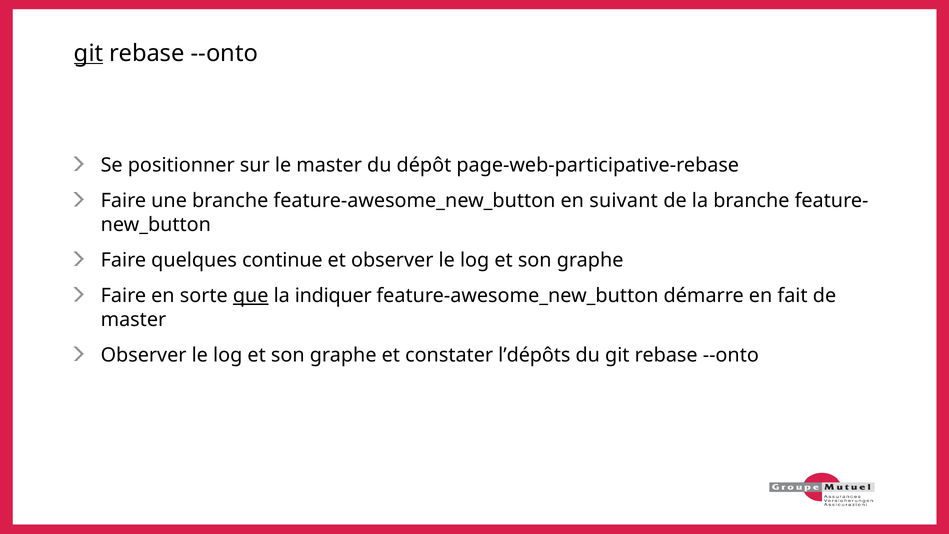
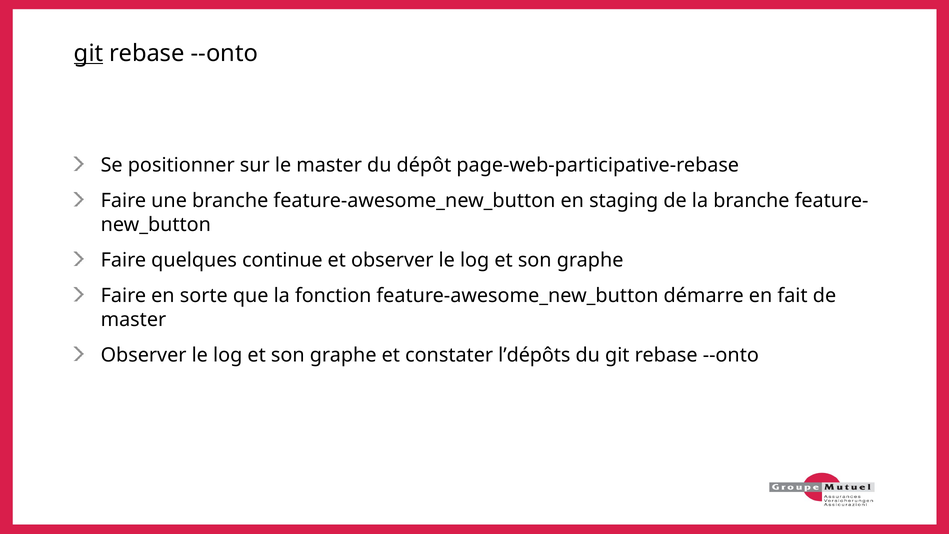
suivant: suivant -> staging
que underline: present -> none
indiquer: indiquer -> fonction
